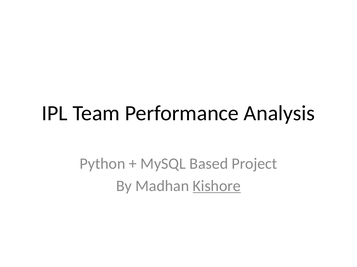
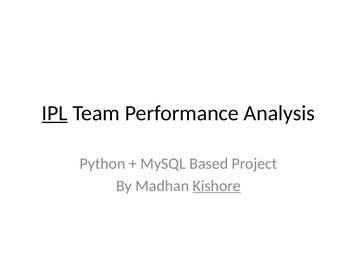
IPL underline: none -> present
